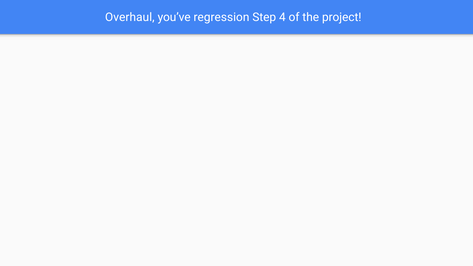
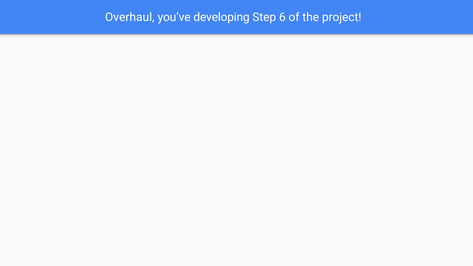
regression: regression -> developing
4: 4 -> 6
